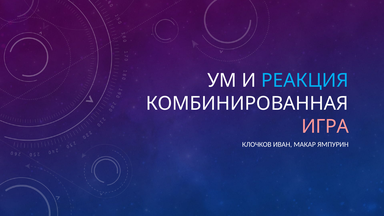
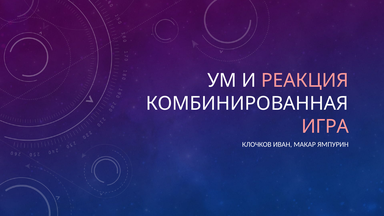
РЕАКЦИЯ colour: light blue -> pink
